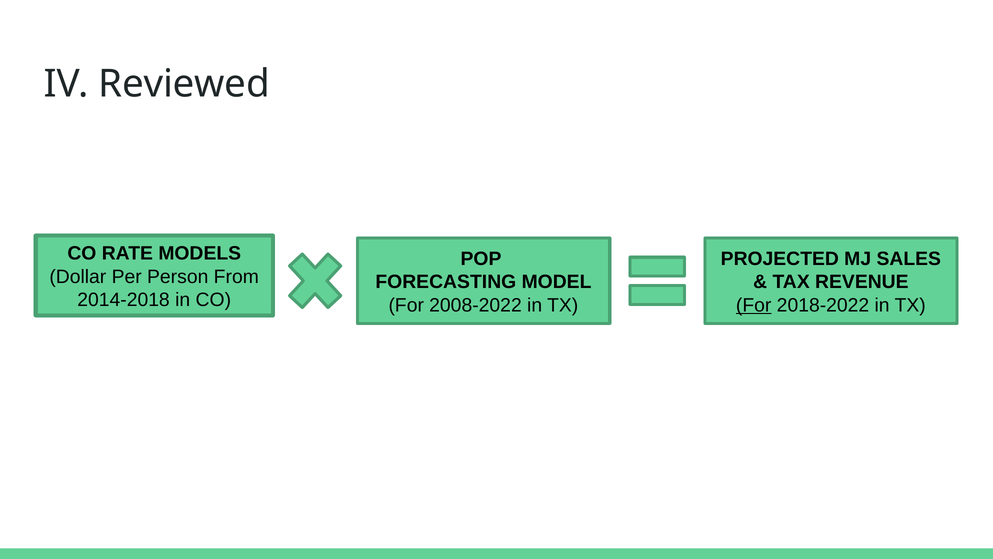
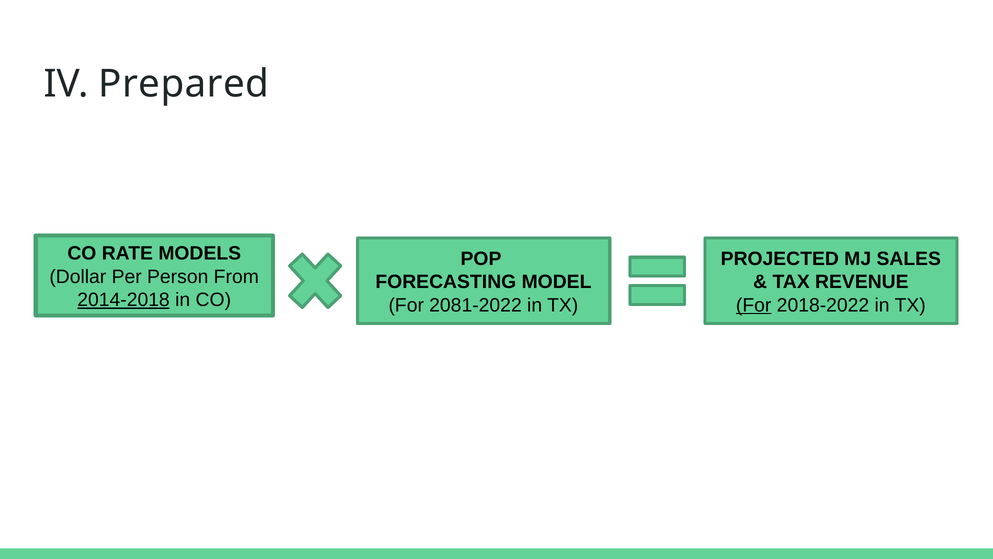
Reviewed: Reviewed -> Prepared
2014-2018 underline: none -> present
2008-2022: 2008-2022 -> 2081-2022
